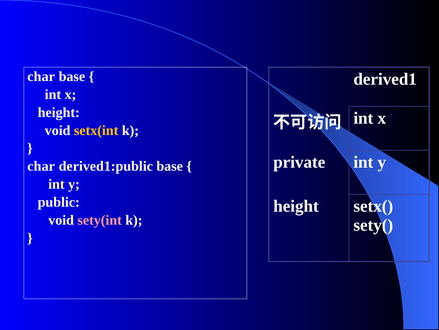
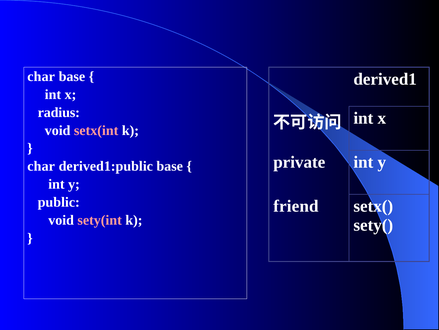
height at (59, 112): height -> radius
setx(int colour: yellow -> pink
height at (296, 206): height -> friend
